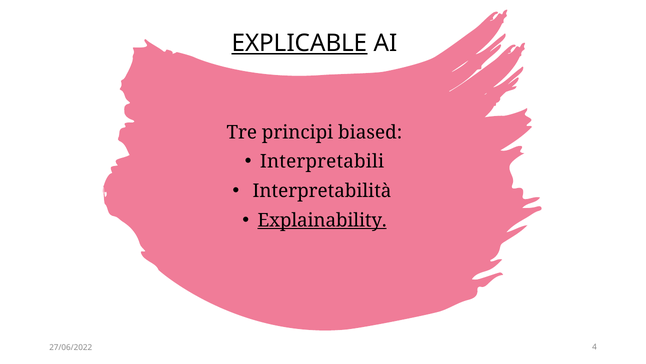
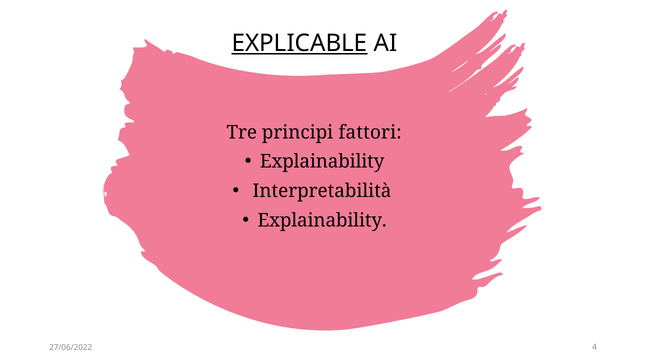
biased: biased -> fattori
Interpretabili at (322, 161): Interpretabili -> Explainability
Explainability at (322, 220) underline: present -> none
